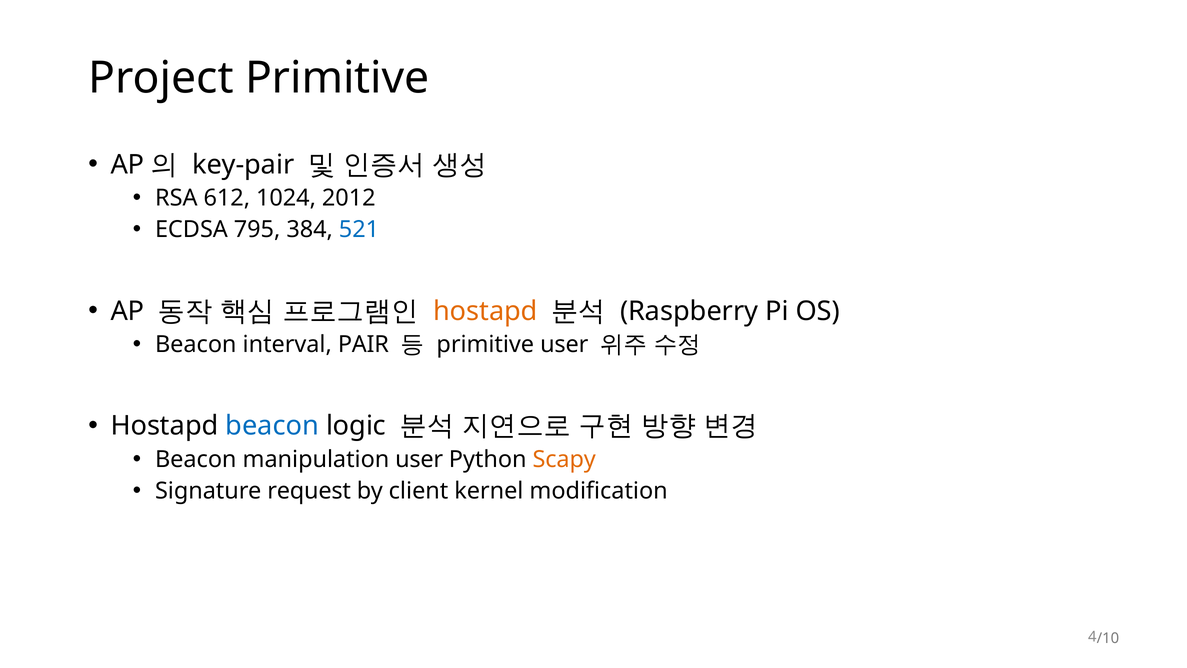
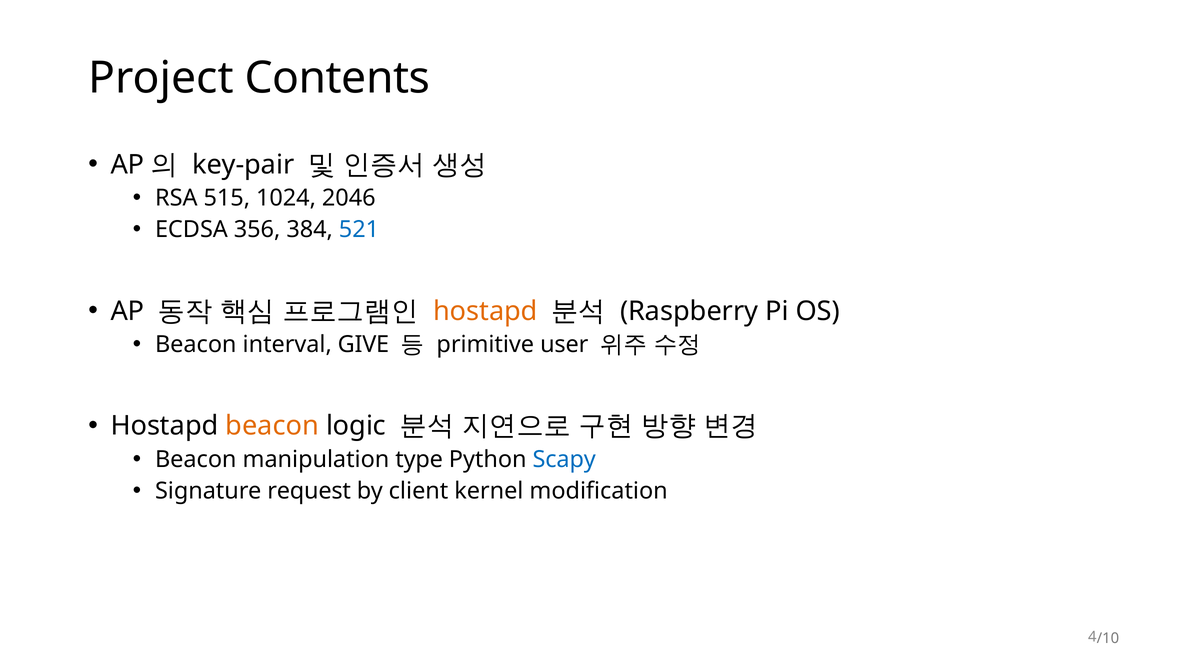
Project Primitive: Primitive -> Contents
612: 612 -> 515
2012: 2012 -> 2046
795: 795 -> 356
PAIR: PAIR -> GIVE
beacon at (272, 426) colour: blue -> orange
manipulation user: user -> type
Scapy colour: orange -> blue
